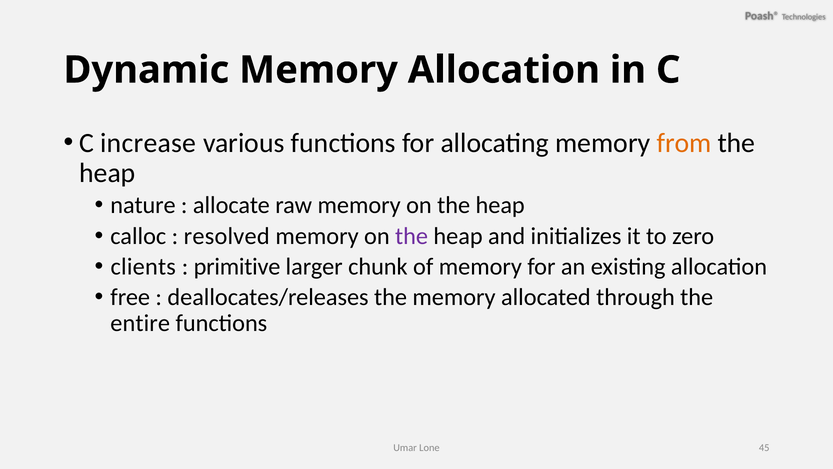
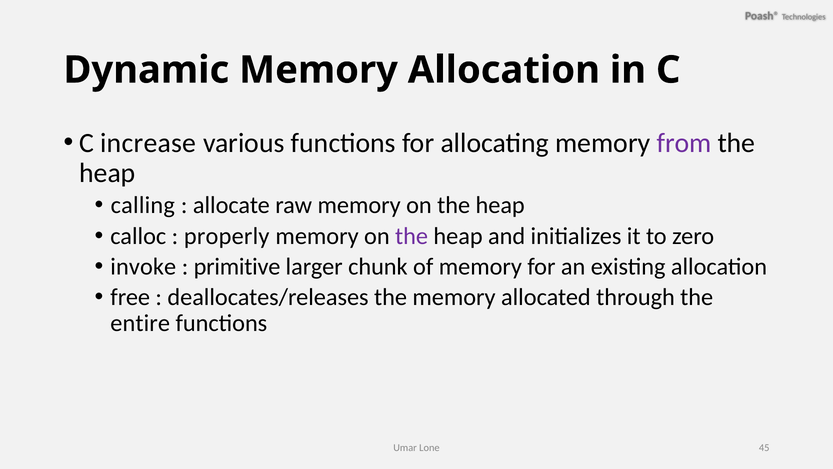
from colour: orange -> purple
nature: nature -> calling
resolved: resolved -> properly
clients: clients -> invoke
